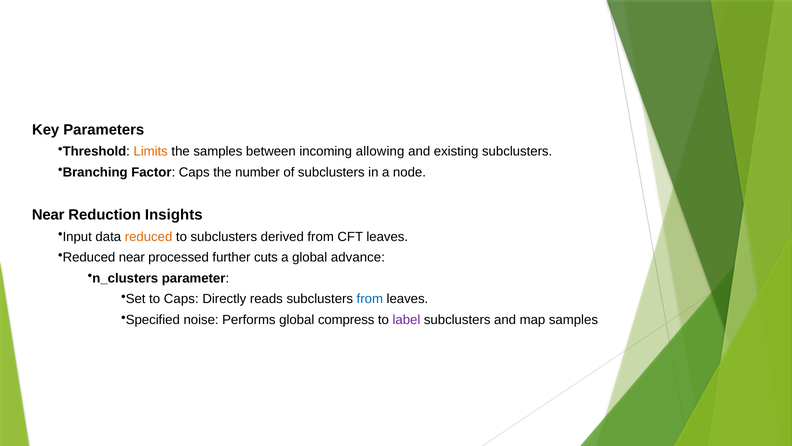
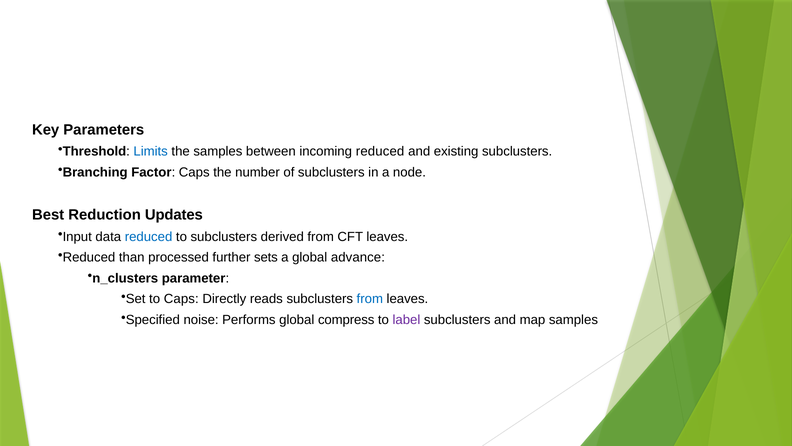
Limits colour: orange -> blue
incoming allowing: allowing -> reduced
Near at (48, 215): Near -> Best
Insights: Insights -> Updates
reduced at (149, 236) colour: orange -> blue
Reduced near: near -> than
cuts: cuts -> sets
